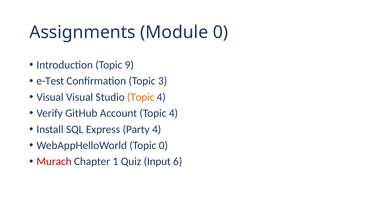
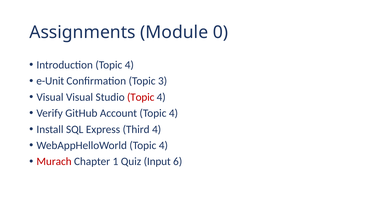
Introduction Topic 9: 9 -> 4
e-Test: e-Test -> e-Unit
Topic at (141, 97) colour: orange -> red
Party: Party -> Third
WebAppHelloWorld Topic 0: 0 -> 4
